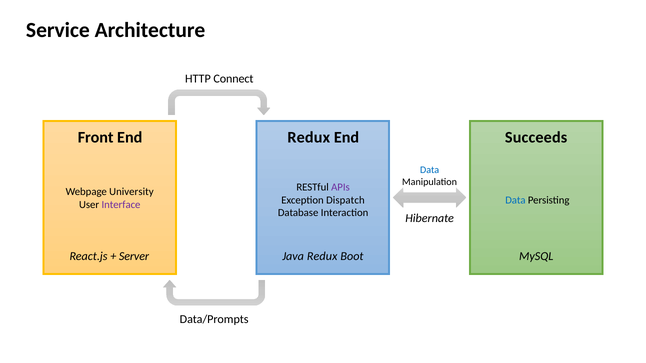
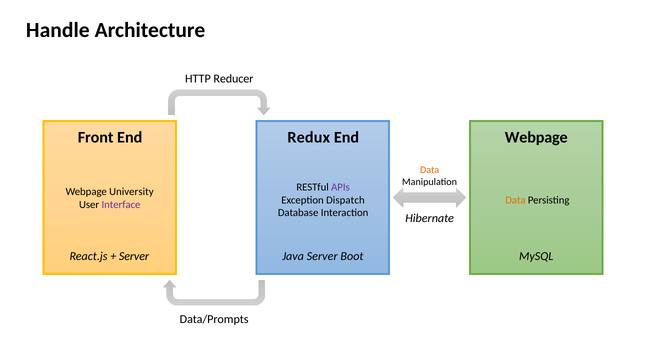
Service: Service -> Handle
Connect: Connect -> Reducer
End Succeeds: Succeeds -> Webpage
Data at (430, 170) colour: blue -> orange
Data at (515, 200) colour: blue -> orange
Java Redux: Redux -> Server
